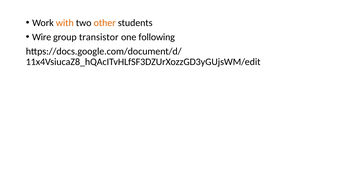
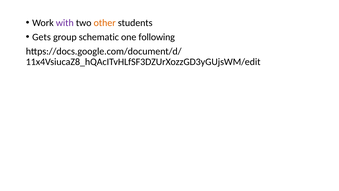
with colour: orange -> purple
Wire: Wire -> Gets
transistor: transistor -> schematic
